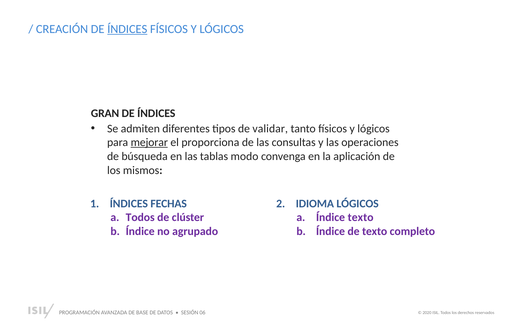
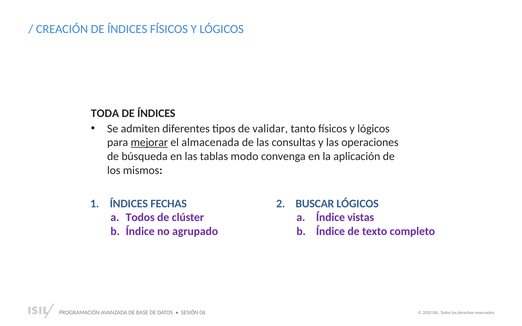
ÍNDICES at (127, 29) underline: present -> none
GRAN: GRAN -> TODA
proporciona: proporciona -> almacenada
IDIOMA: IDIOMA -> BUSCAR
Índice texto: texto -> vistas
